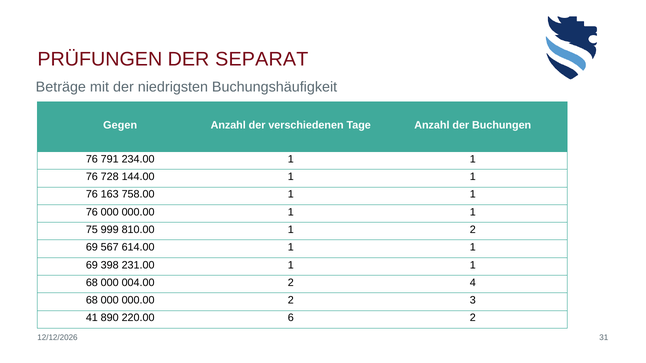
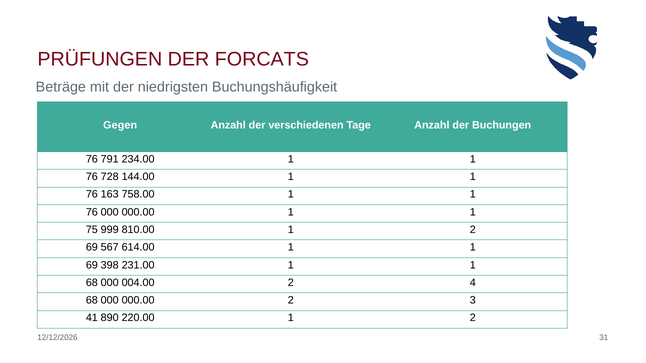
SEPARAT: SEPARAT -> FORCATS
220.00 6: 6 -> 1
